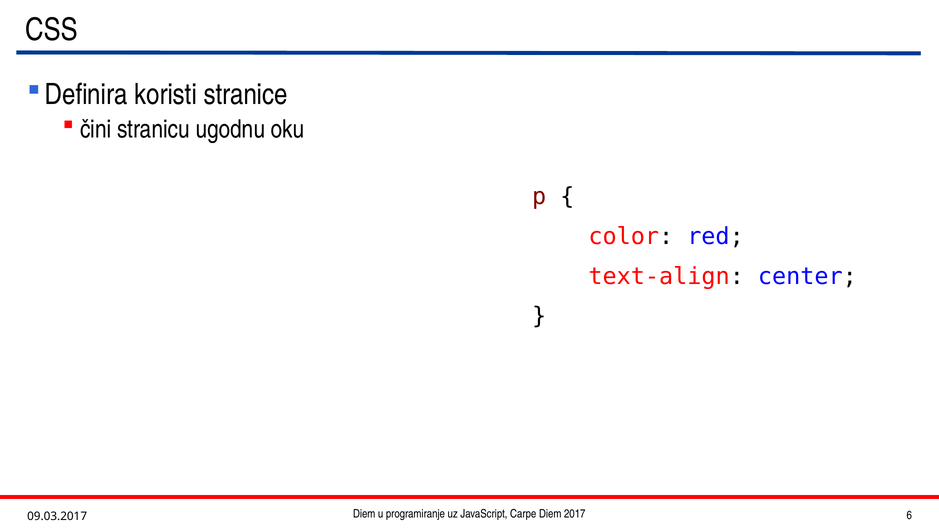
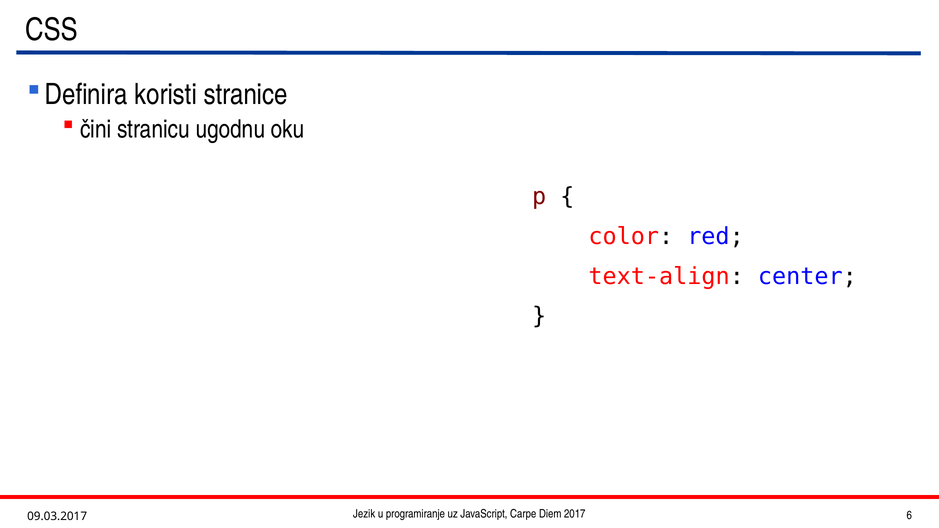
Diem at (364, 514): Diem -> Jezik
